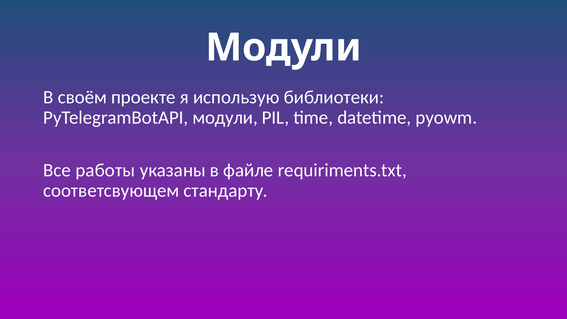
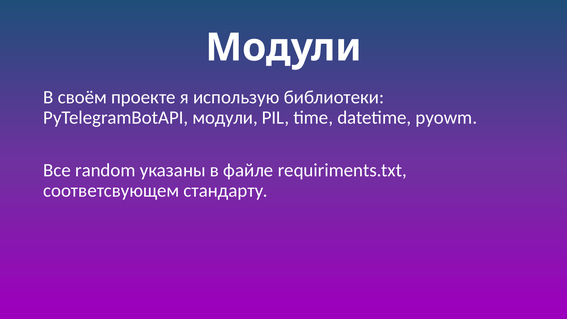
работы: работы -> random
